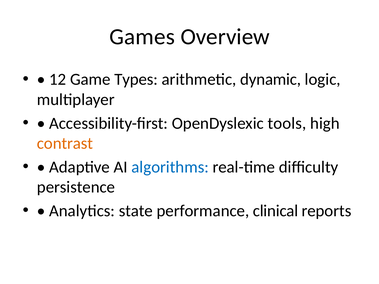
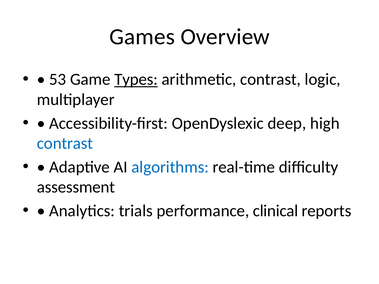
12: 12 -> 53
Types underline: none -> present
arithmetic dynamic: dynamic -> contrast
tools: tools -> deep
contrast at (65, 144) colour: orange -> blue
persistence: persistence -> assessment
state: state -> trials
